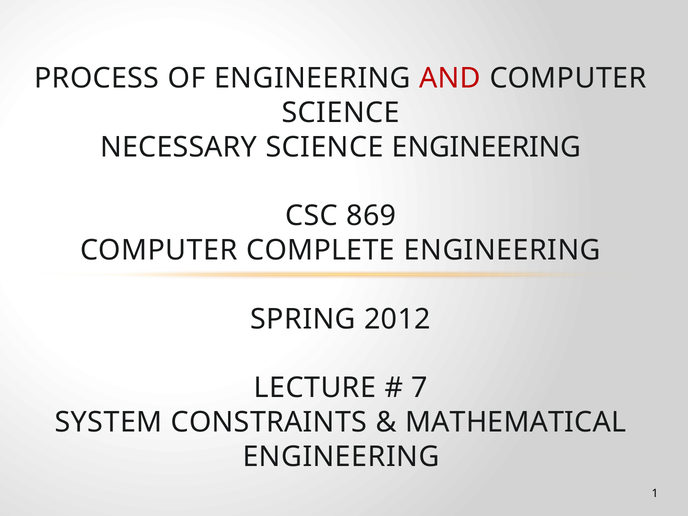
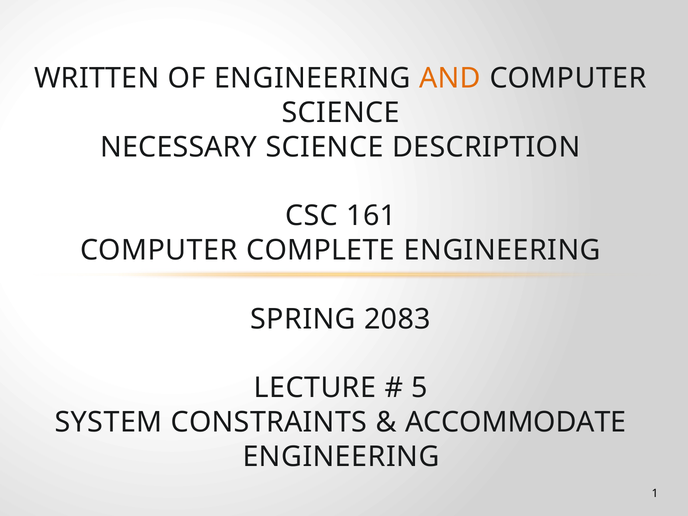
PROCESS: PROCESS -> WRITTEN
AND colour: red -> orange
SCIENCE ENGINEERING: ENGINEERING -> DESCRIPTION
869: 869 -> 161
2012: 2012 -> 2083
7: 7 -> 5
MATHEMATICAL: MATHEMATICAL -> ACCOMMODATE
